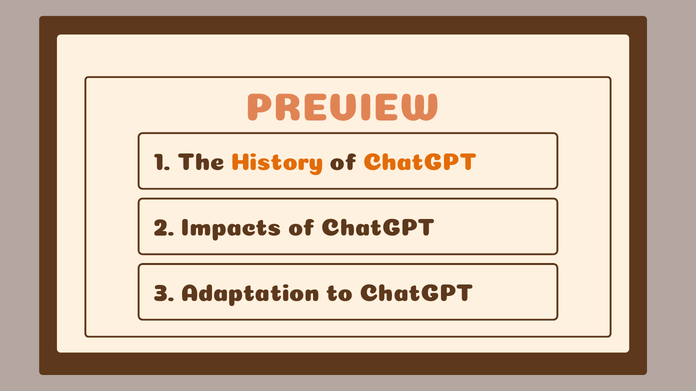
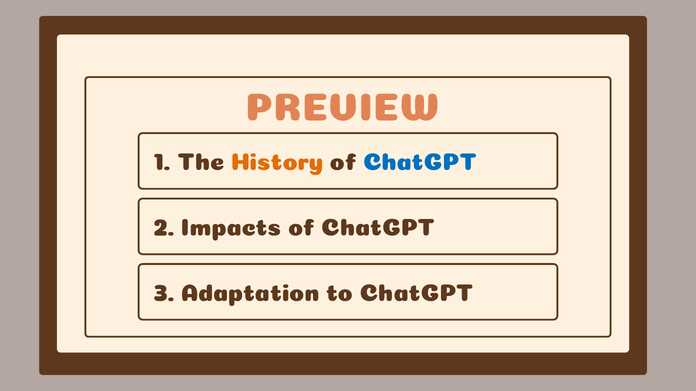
ChatGPT at (420, 162) colour: orange -> blue
